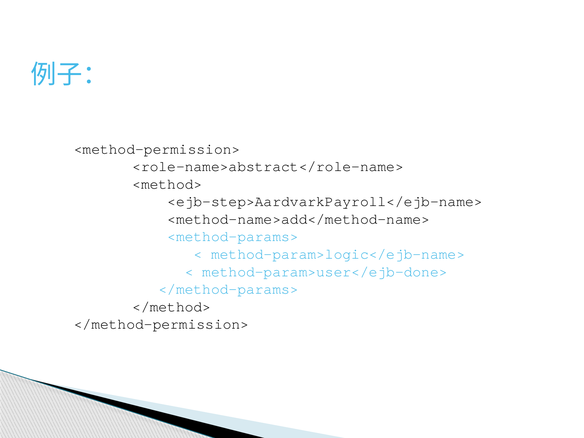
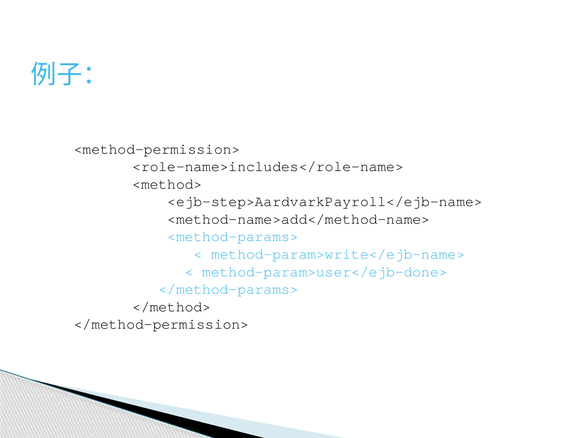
<role-name>abstract</role-name>: <role-name>abstract</role-name> -> <role-name>includes</role-name>
method-param>logic</ejb-name>: method-param>logic</ejb-name> -> method-param>write</ejb-name>
